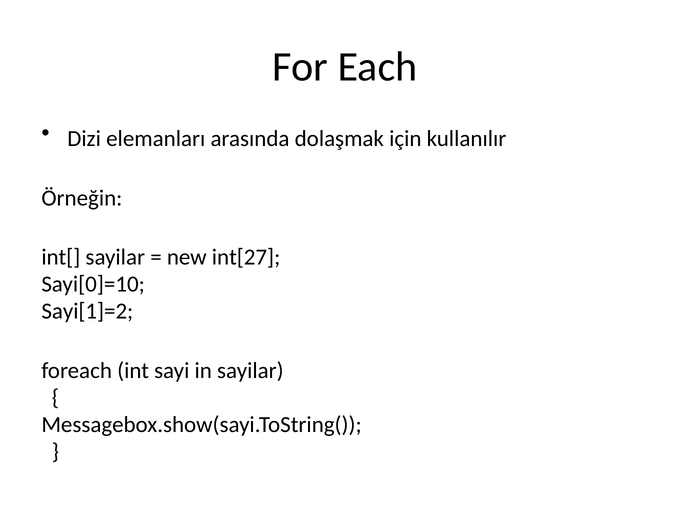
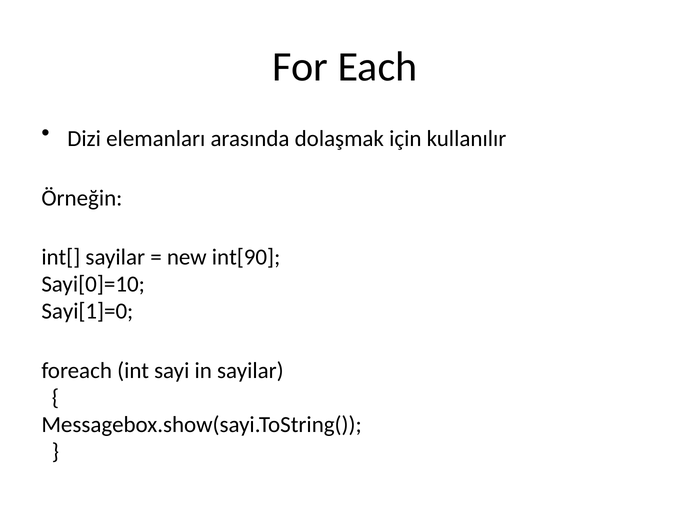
int[27: int[27 -> int[90
Sayi[1]=2: Sayi[1]=2 -> Sayi[1]=0
